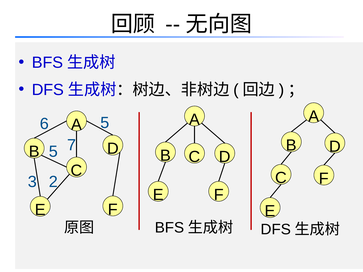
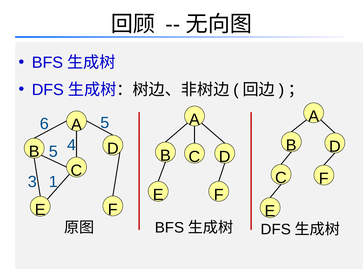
7: 7 -> 4
2: 2 -> 1
